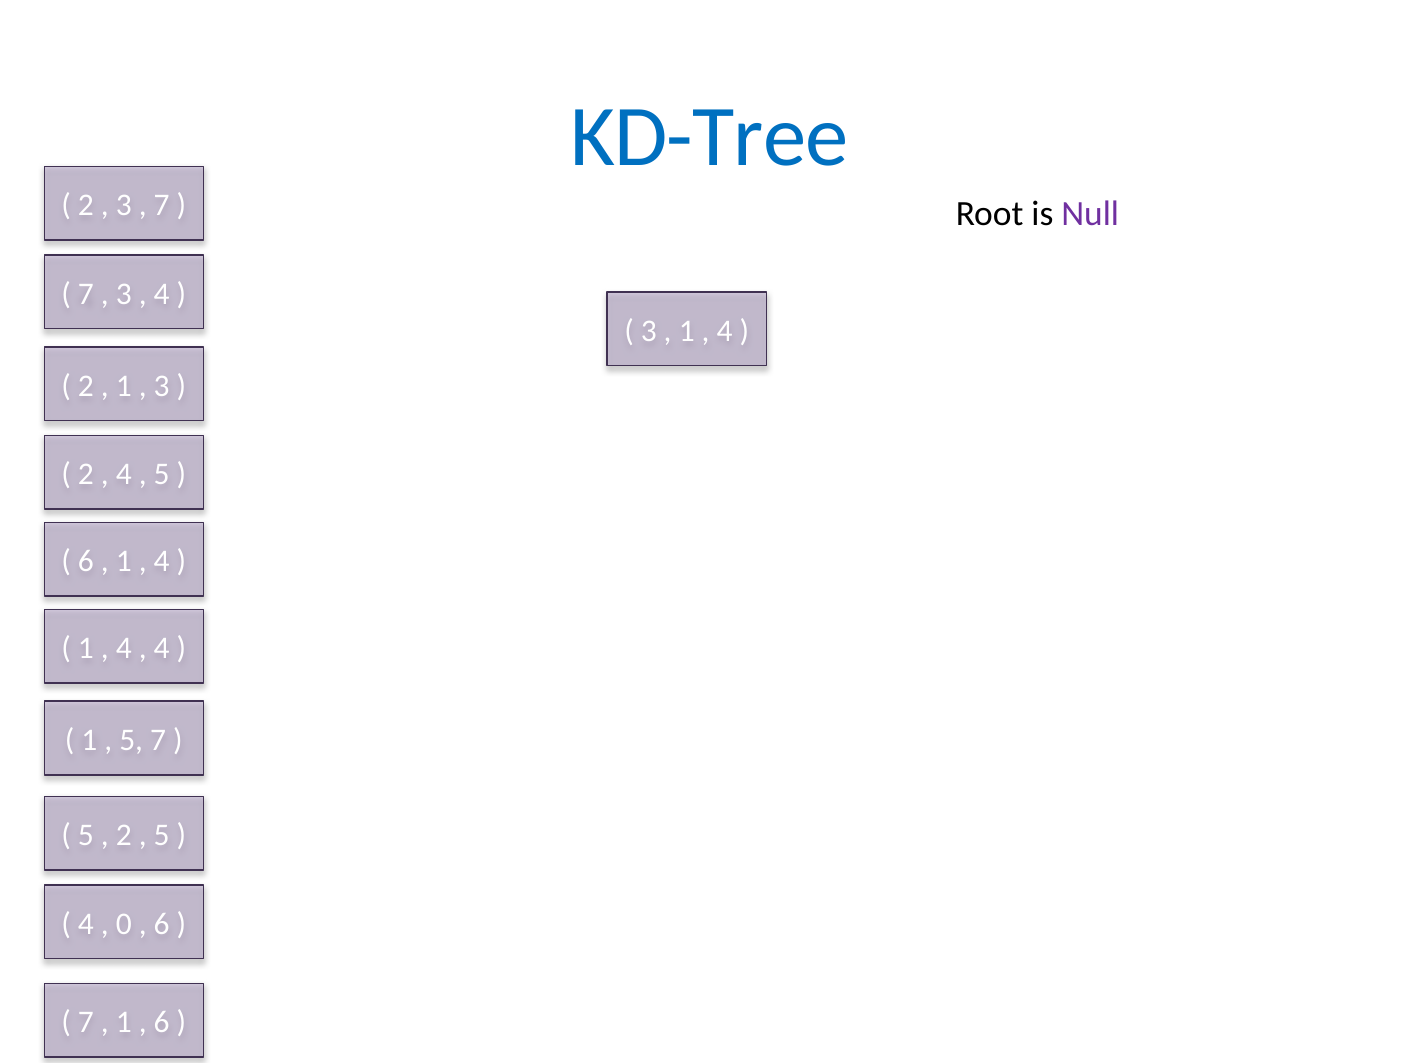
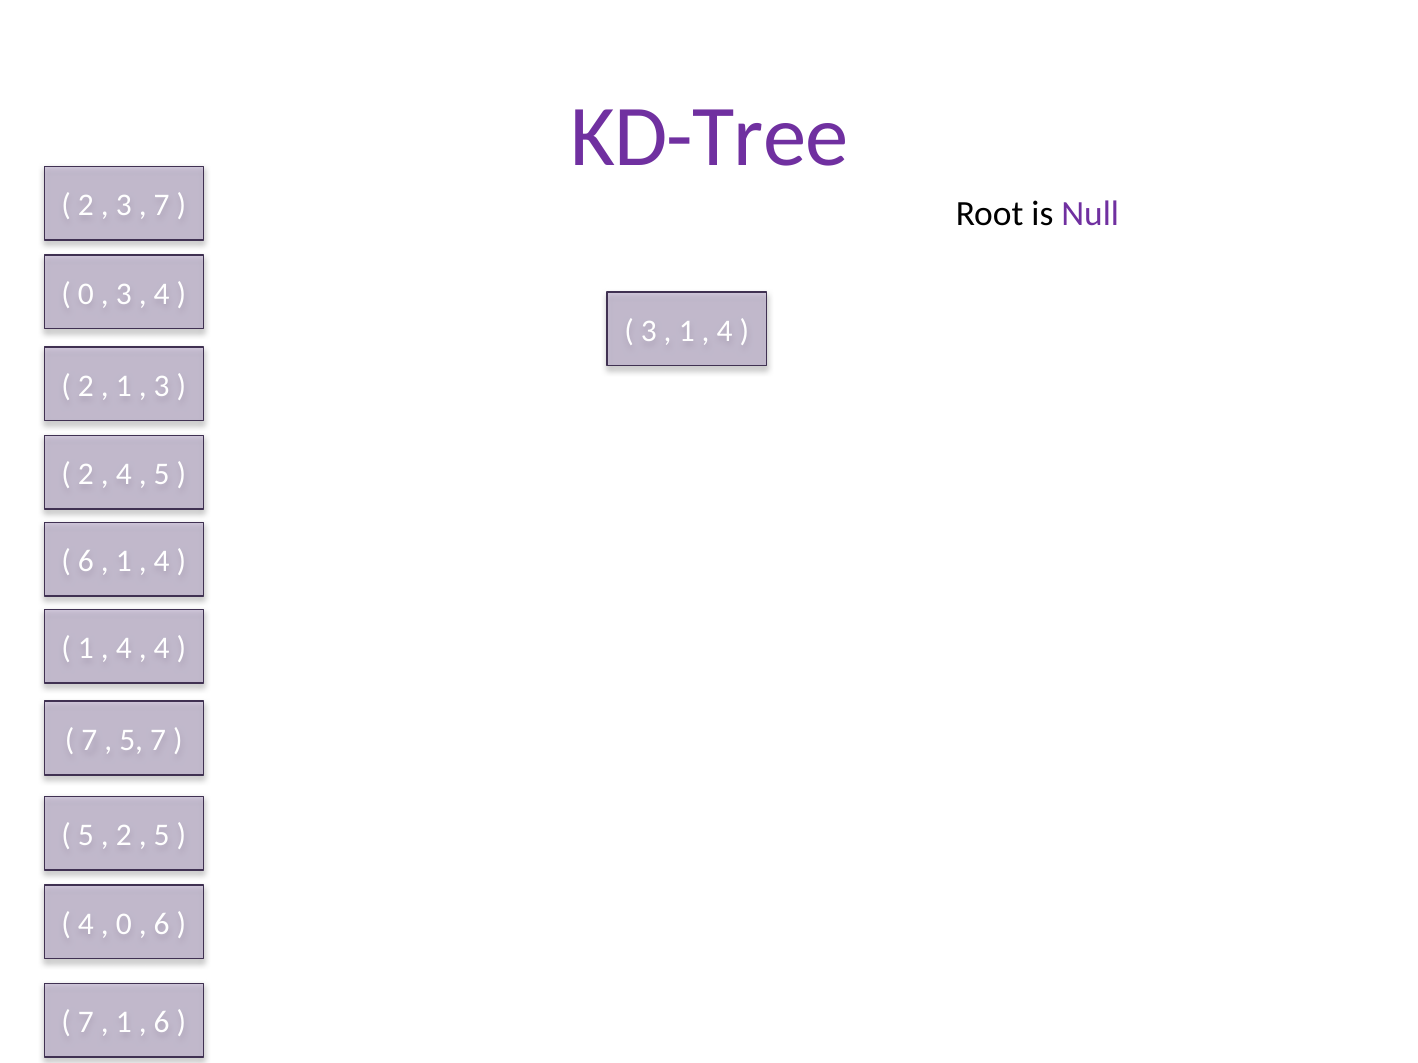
KD-Tree colour: blue -> purple
7 at (86, 294): 7 -> 0
1 at (89, 741): 1 -> 7
